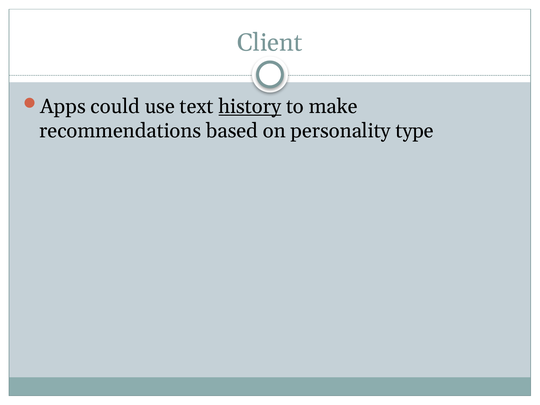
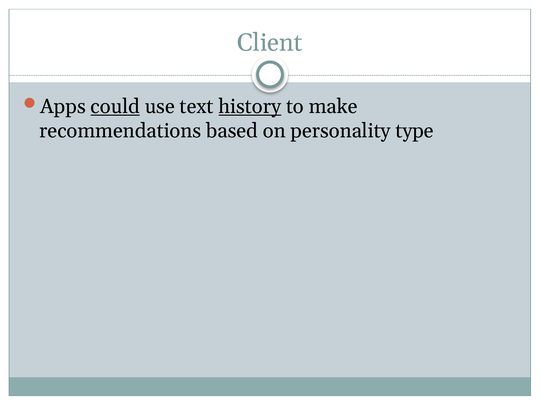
could underline: none -> present
